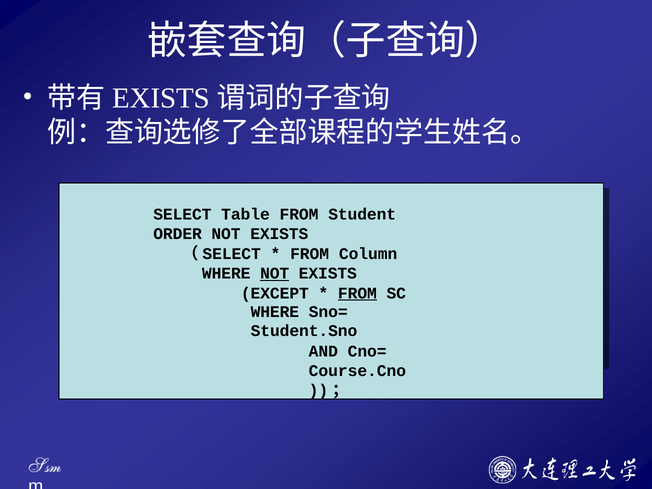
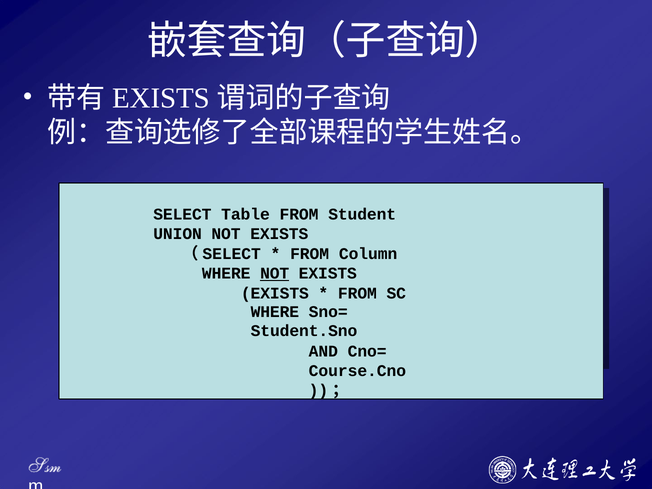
ORDER: ORDER -> UNION
EXCEPT at (275, 293): EXCEPT -> EXISTS
FROM at (357, 293) underline: present -> none
